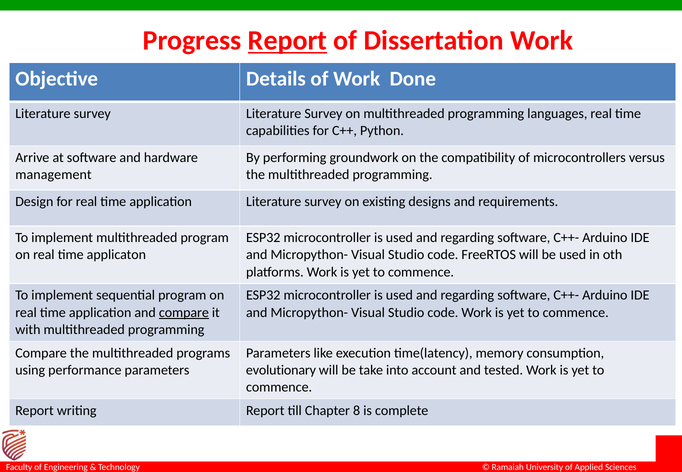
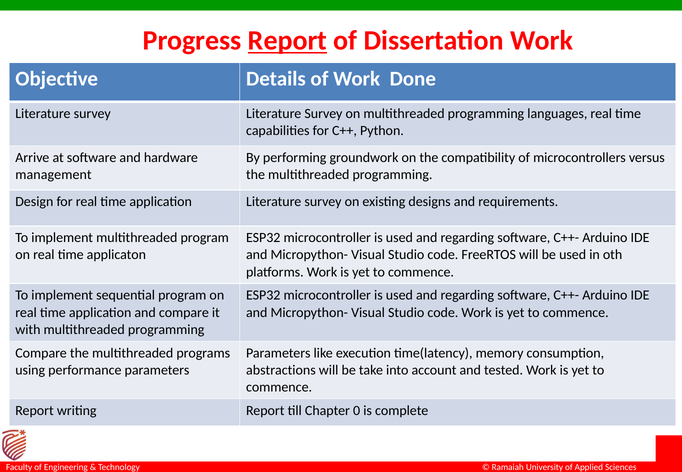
compare at (184, 313) underline: present -> none
evolutionary: evolutionary -> abstractions
8: 8 -> 0
